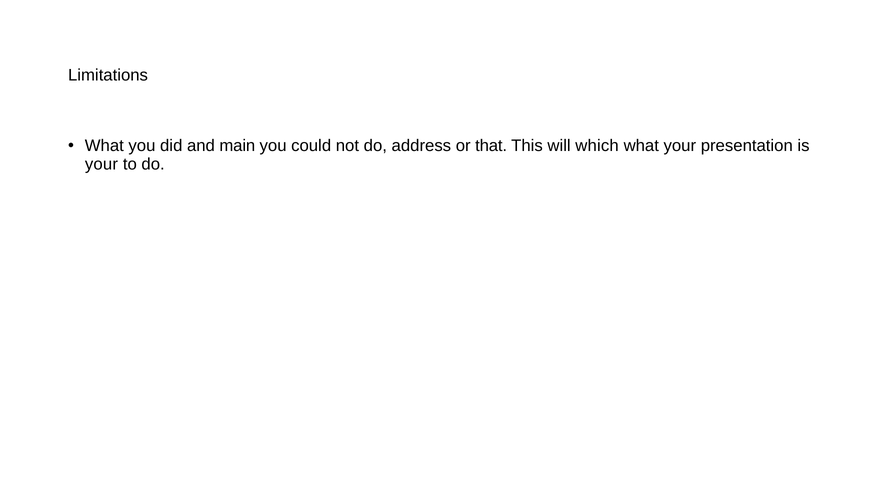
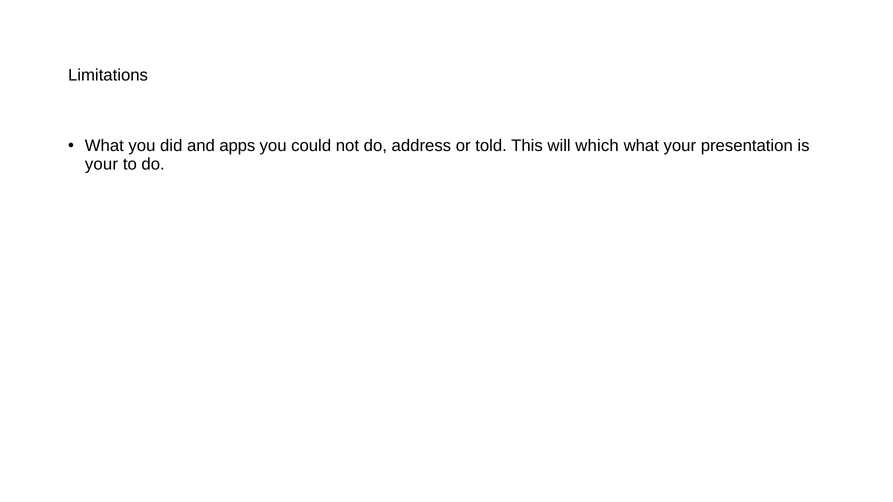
main: main -> apps
that: that -> told
